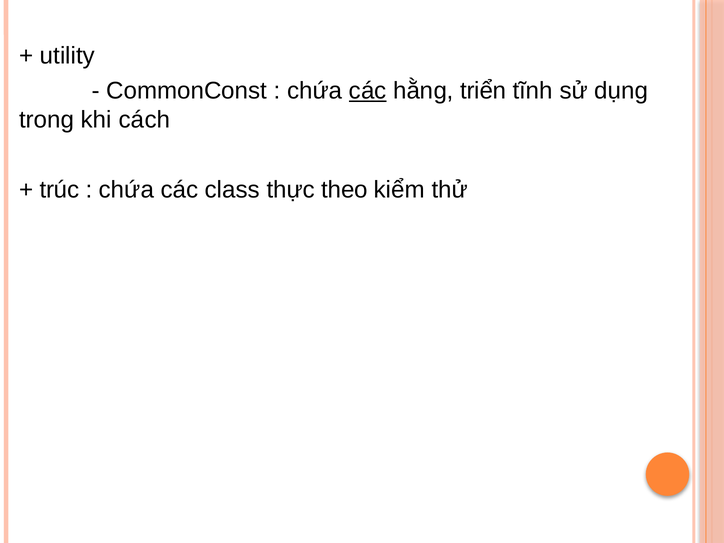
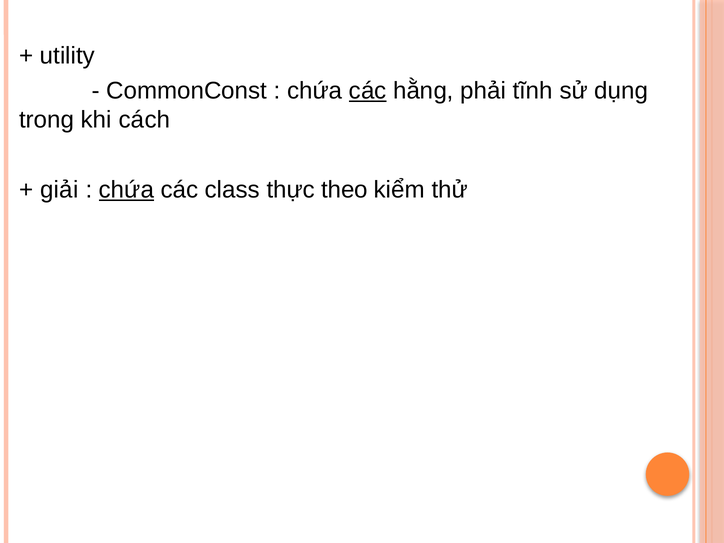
triển: triển -> phải
trúc: trúc -> giải
chứa at (126, 190) underline: none -> present
